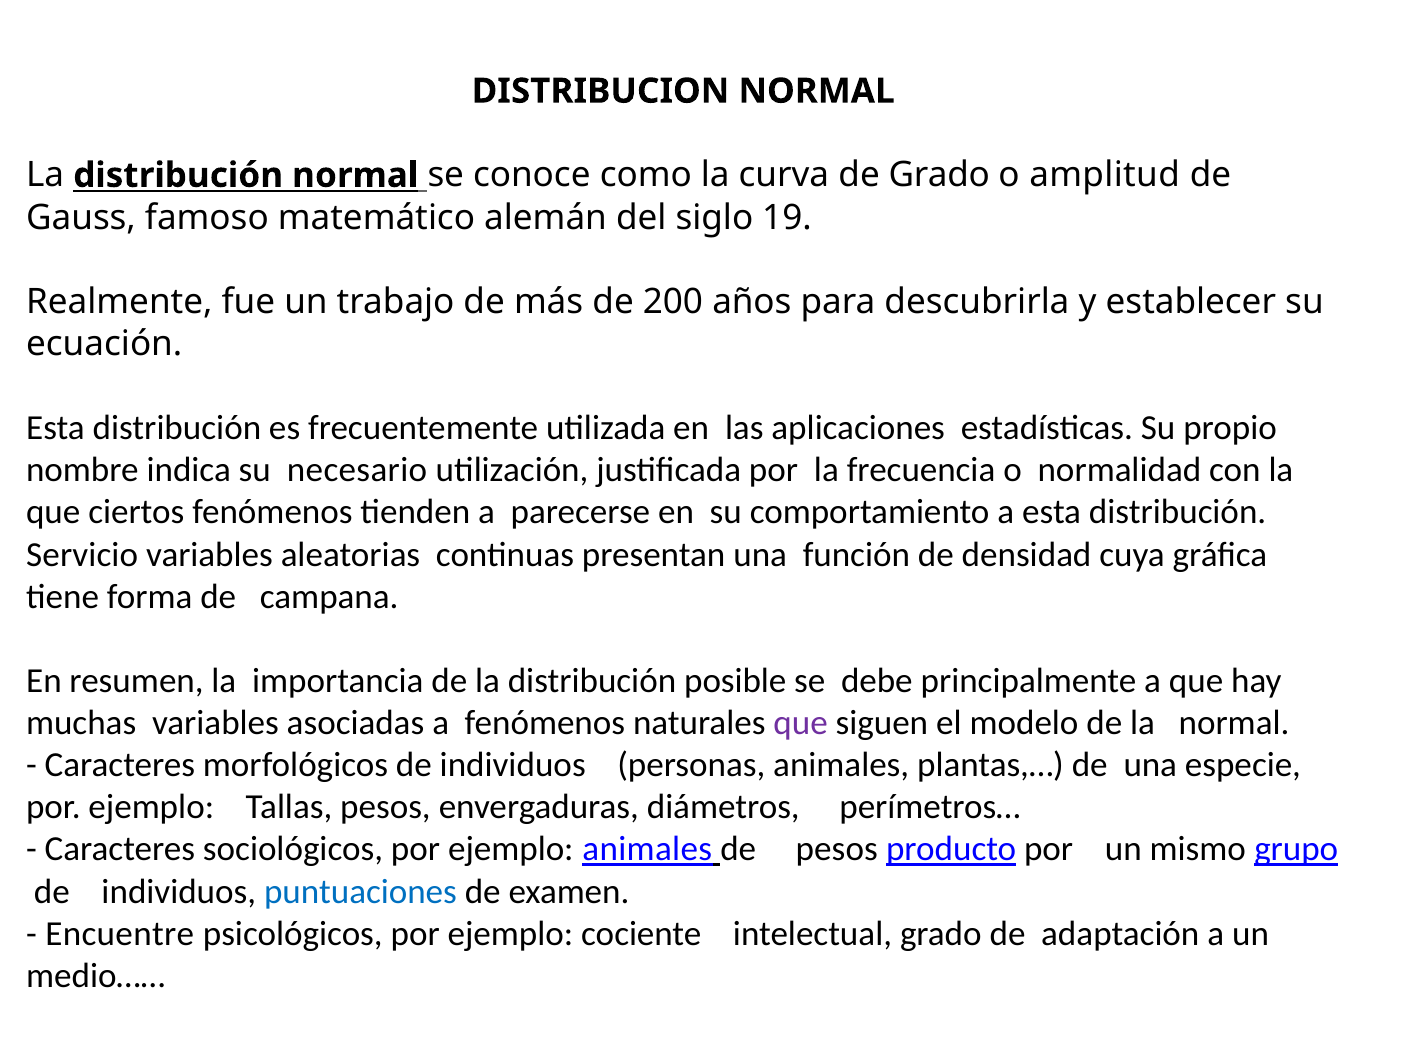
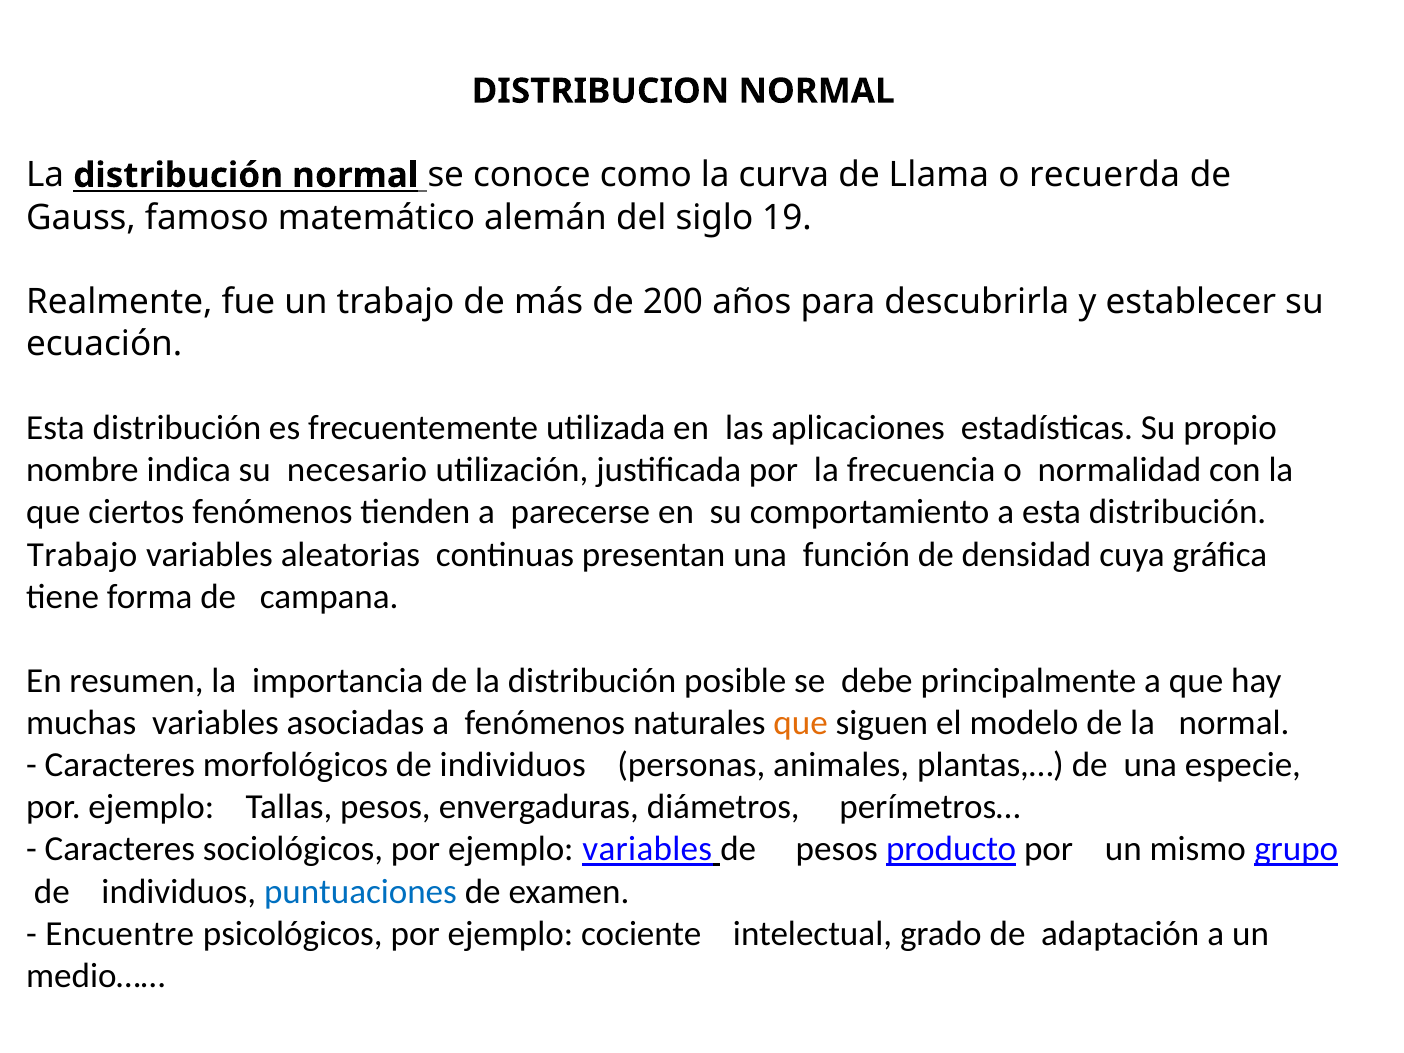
de Grado: Grado -> Llama
amplitud: amplitud -> recuerda
Servicio at (82, 554): Servicio -> Trabajo
que at (801, 723) colour: purple -> orange
ejemplo animales: animales -> variables
